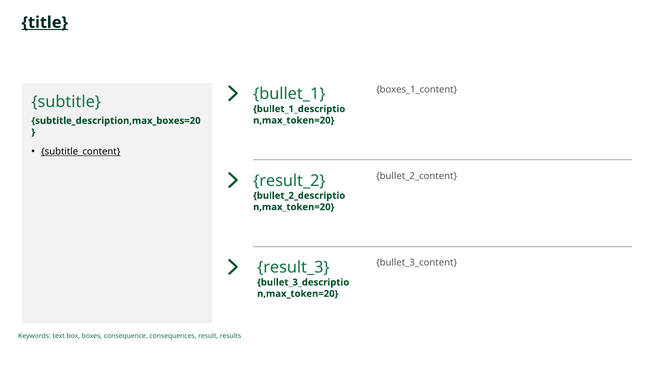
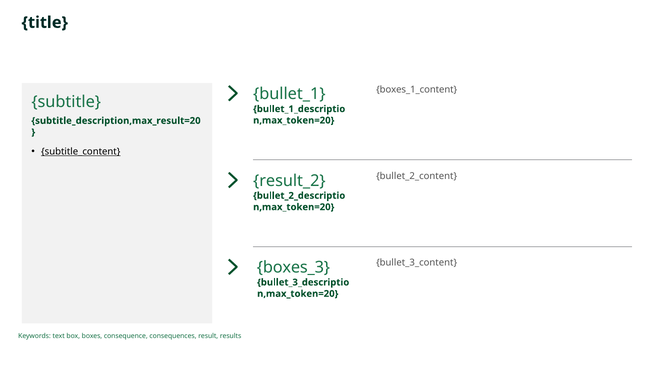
title underline: present -> none
subtitle_description,max_boxes=20: subtitle_description,max_boxes=20 -> subtitle_description,max_result=20
result_3: result_3 -> boxes_3
